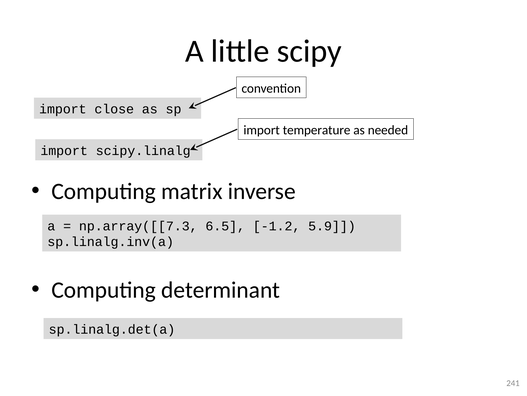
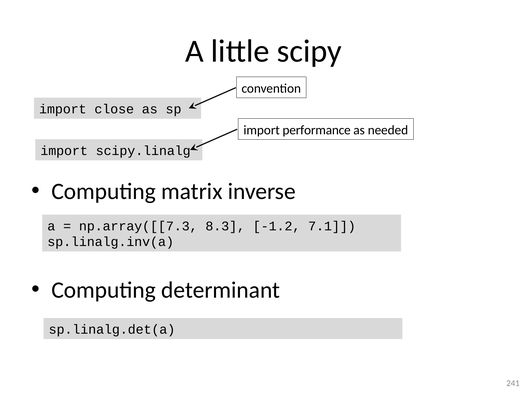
temperature: temperature -> performance
6.5: 6.5 -> 8.3
5.9: 5.9 -> 7.1
